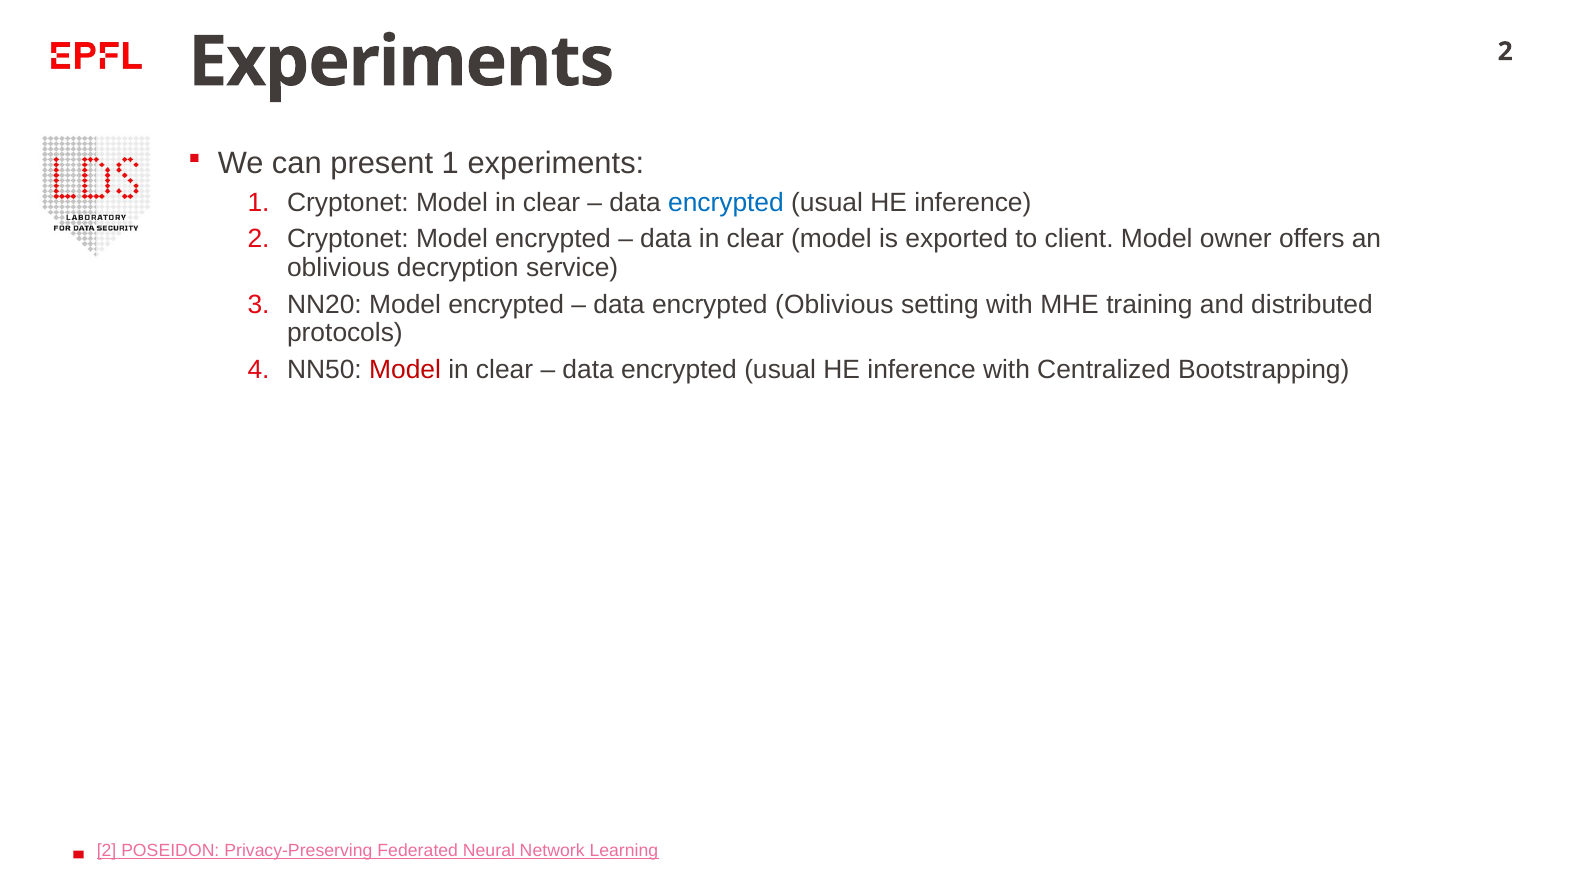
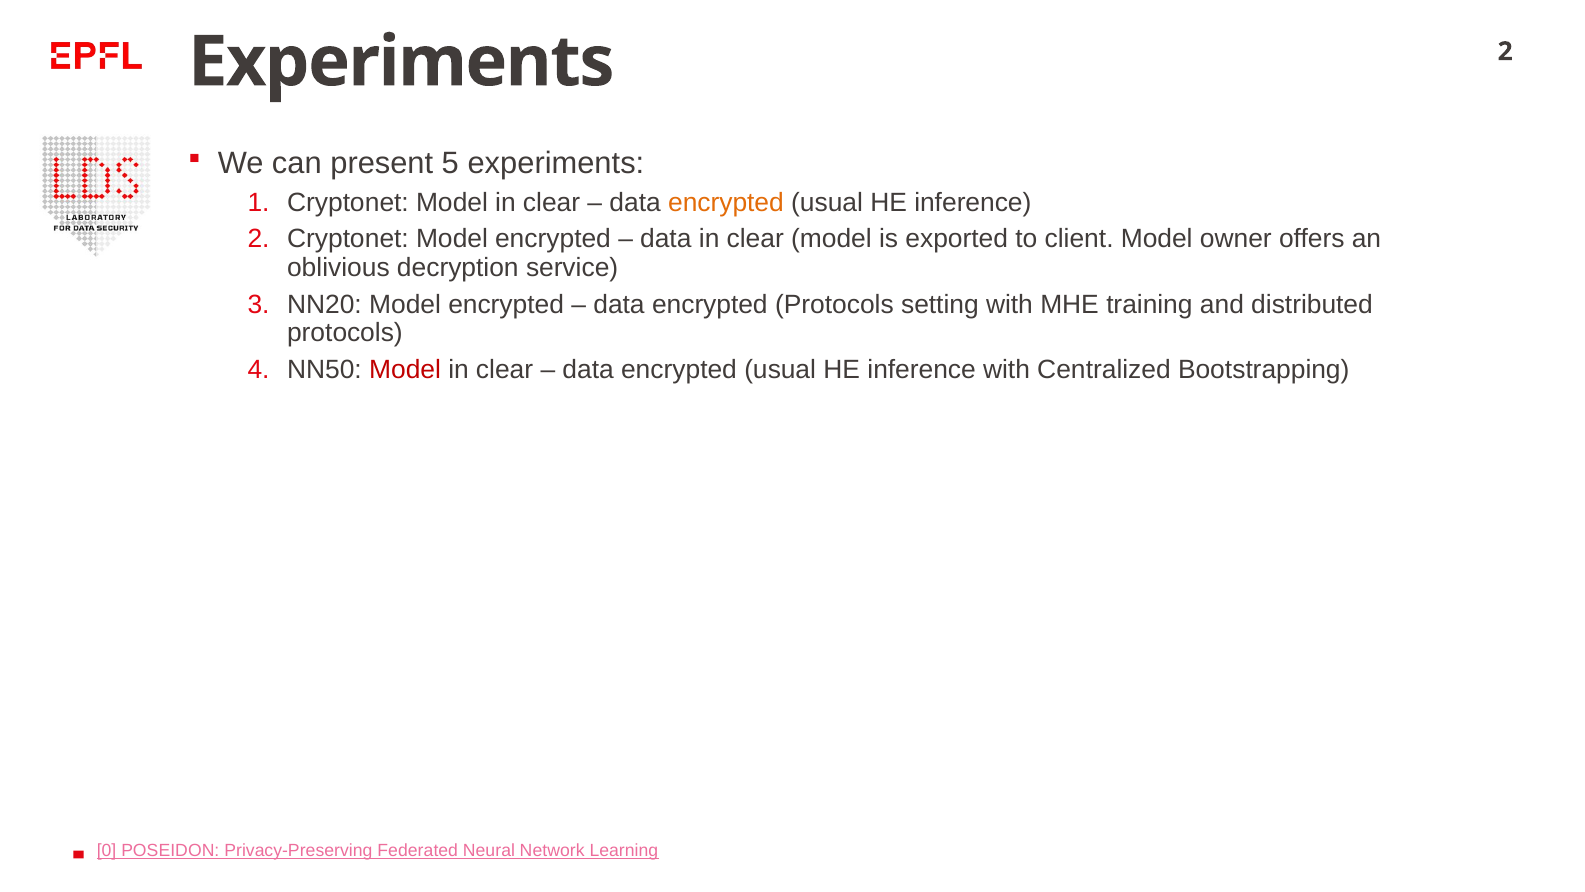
present 1: 1 -> 5
encrypted at (726, 202) colour: blue -> orange
encrypted Oblivious: Oblivious -> Protocols
2 at (107, 850): 2 -> 0
